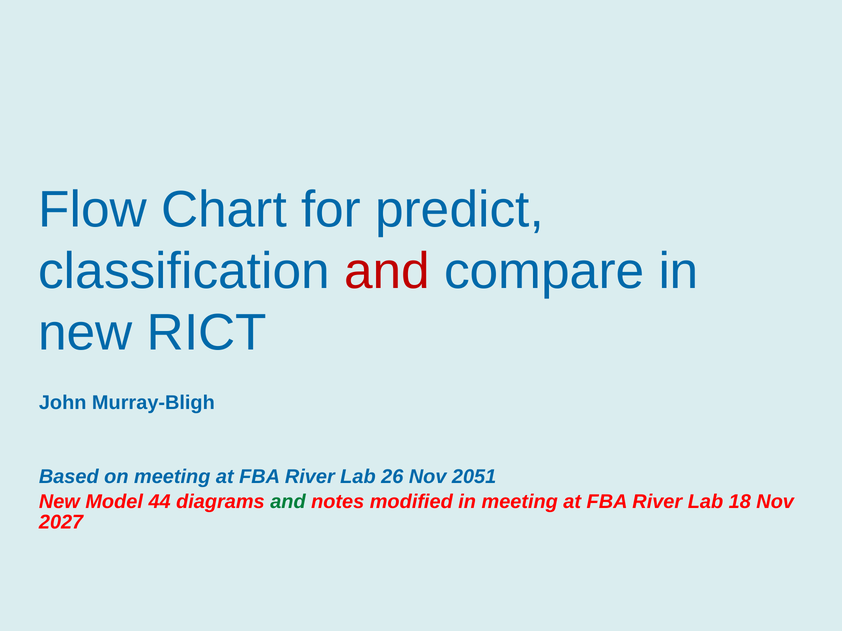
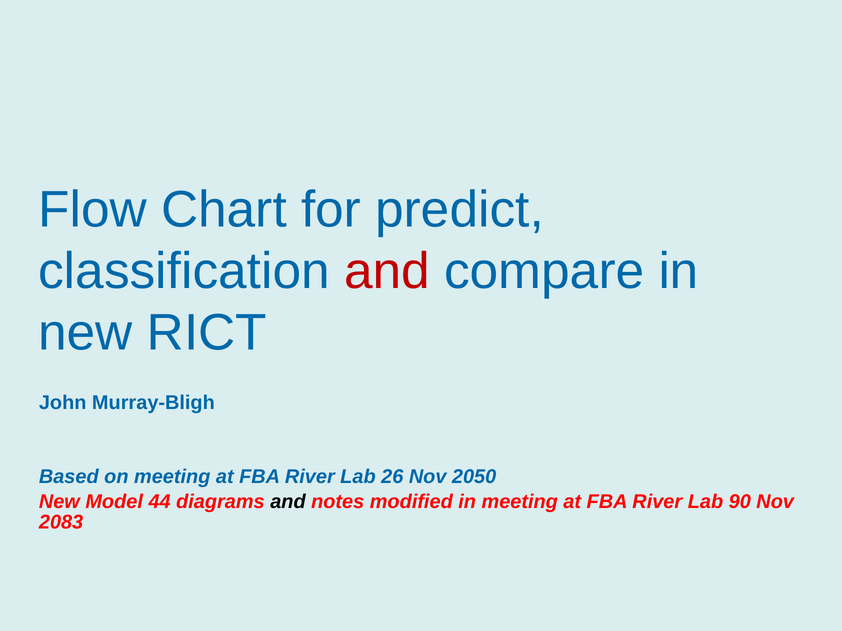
2051: 2051 -> 2050
and at (288, 502) colour: green -> black
18: 18 -> 90
2027: 2027 -> 2083
